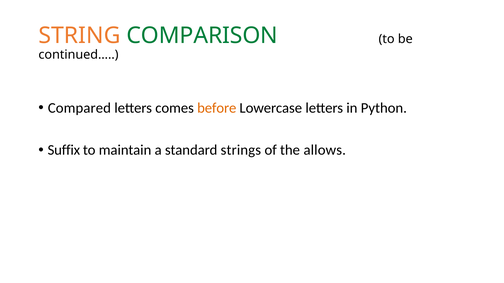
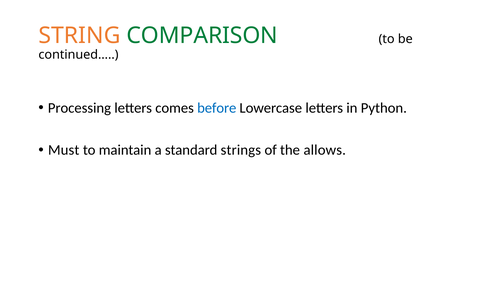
Compared: Compared -> Processing
before colour: orange -> blue
Suffix: Suffix -> Must
